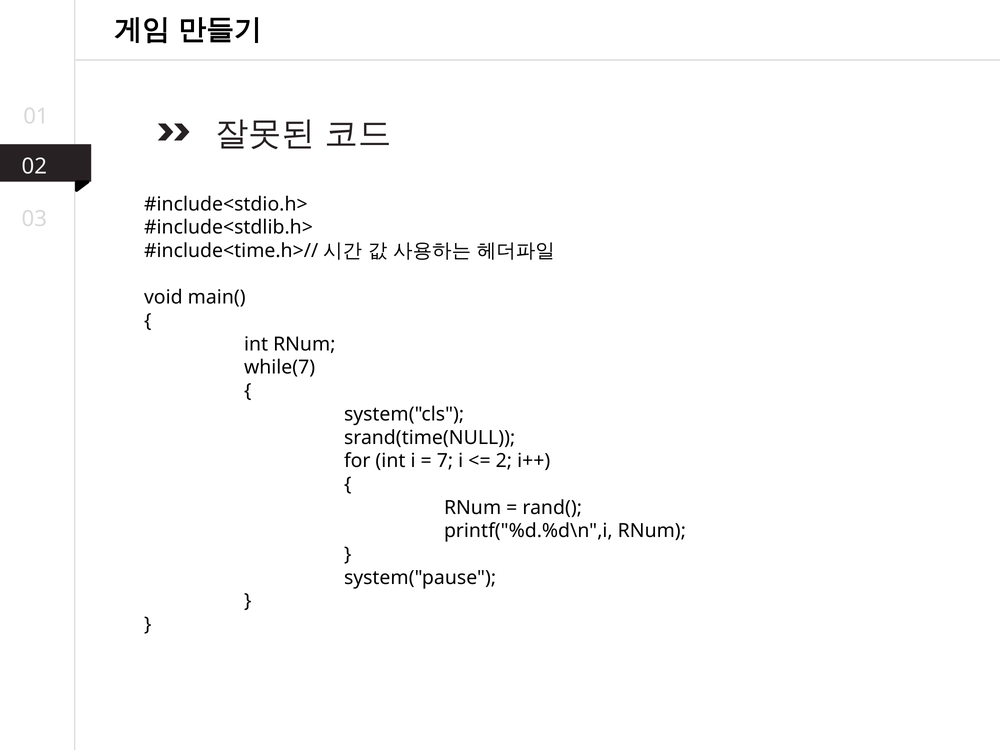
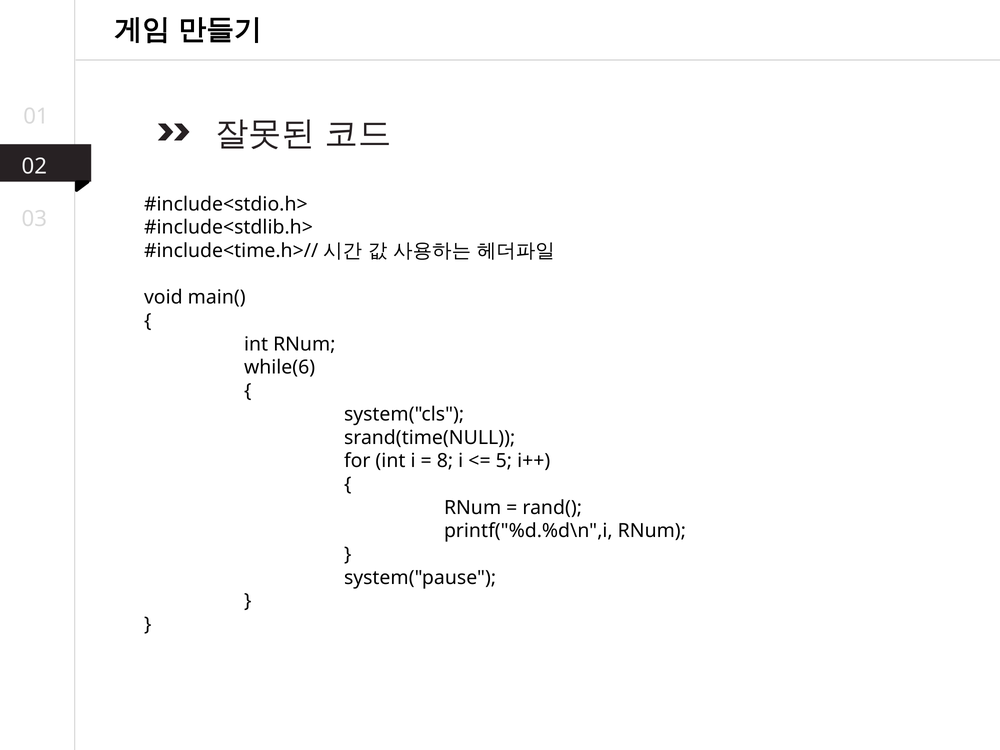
while(7: while(7 -> while(6
7: 7 -> 8
2: 2 -> 5
